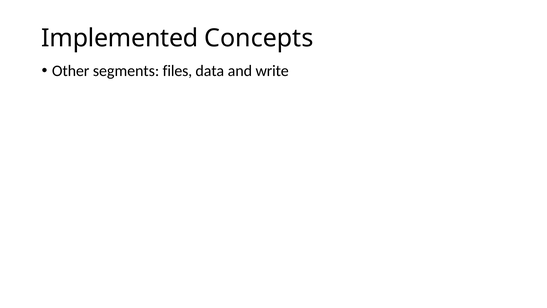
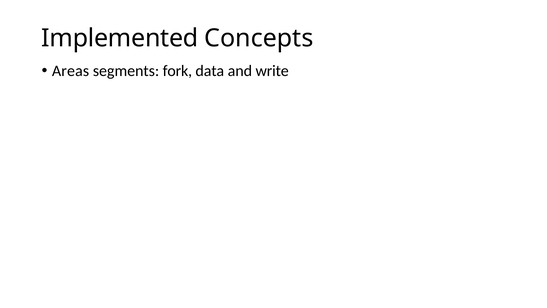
Other: Other -> Areas
files: files -> fork
